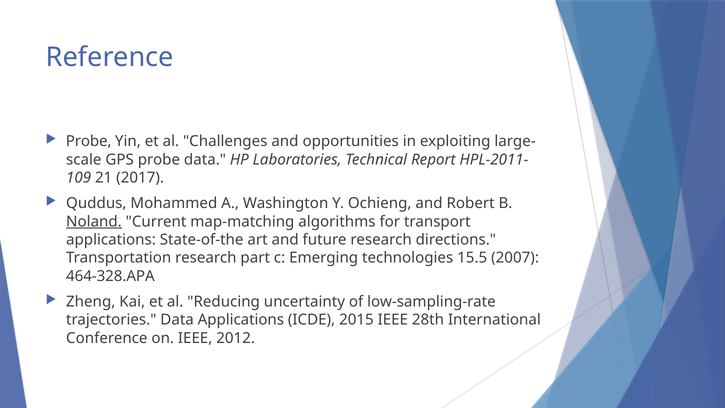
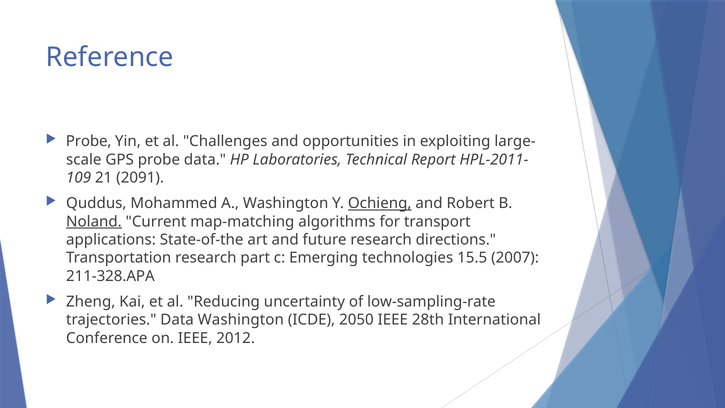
2017: 2017 -> 2091
Ochieng underline: none -> present
464-328.APA: 464-328.APA -> 211-328.APA
Data Applications: Applications -> Washington
2015: 2015 -> 2050
